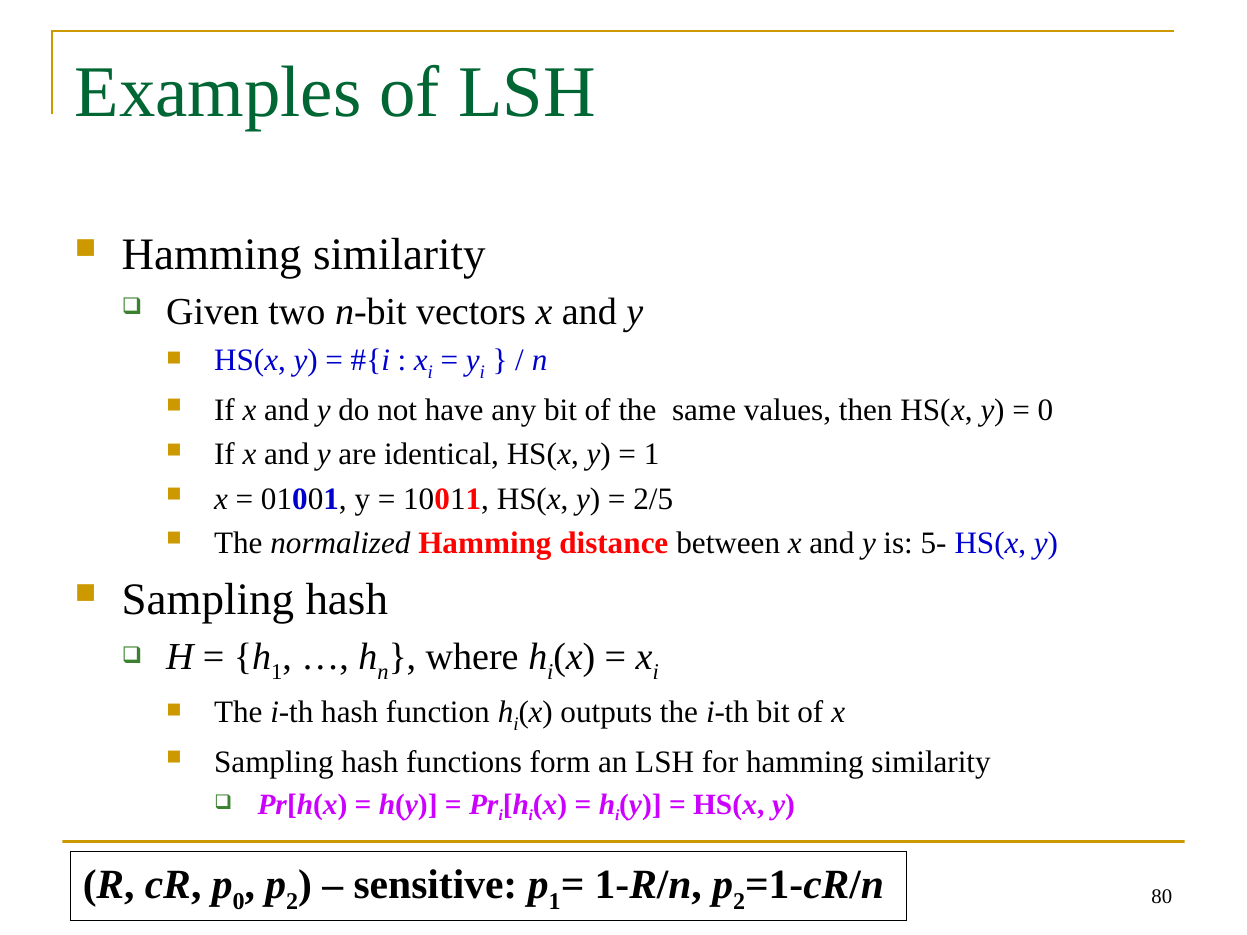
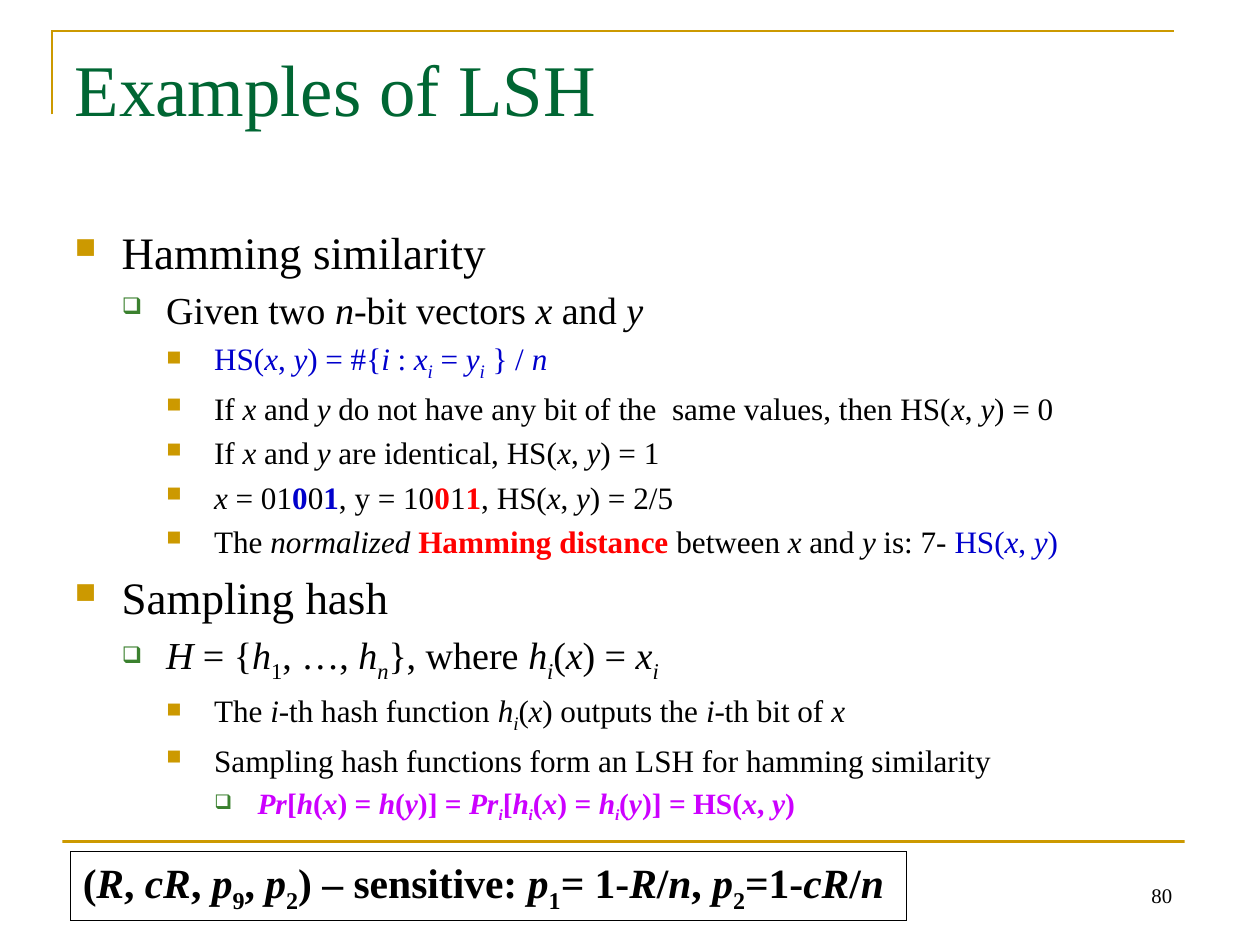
5-: 5- -> 7-
0 at (239, 902): 0 -> 9
